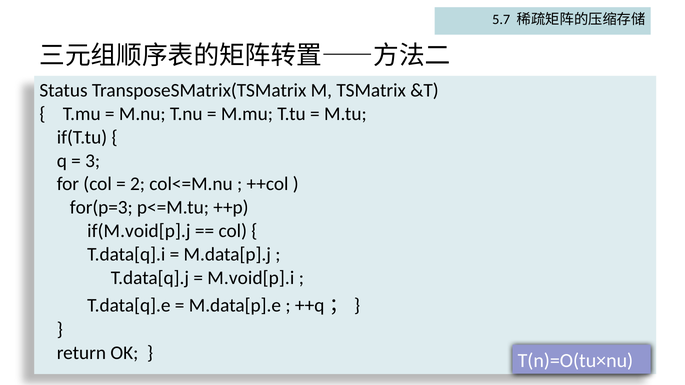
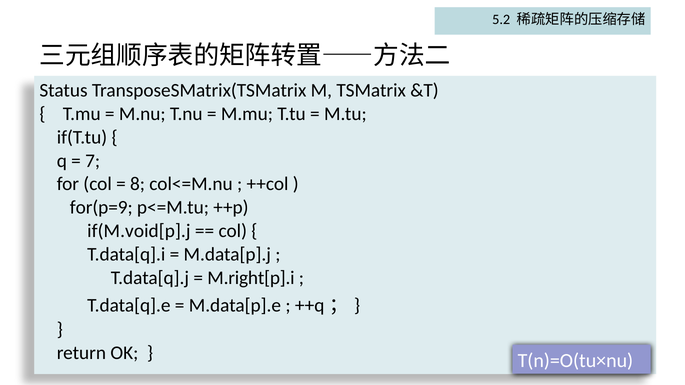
5.7: 5.7 -> 5.2
3: 3 -> 7
2: 2 -> 8
for(p=3: for(p=3 -> for(p=9
M.void[p].i: M.void[p].i -> M.right[p].i
